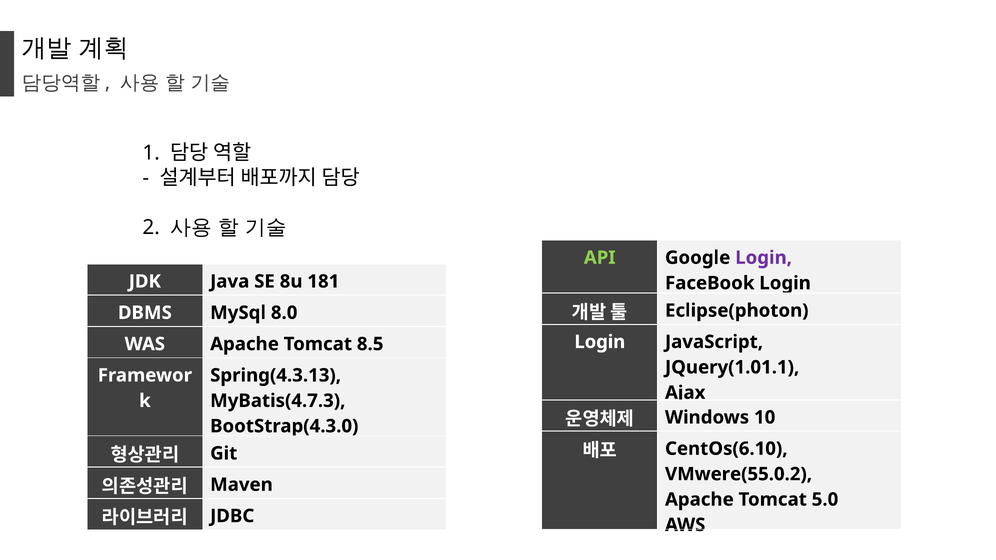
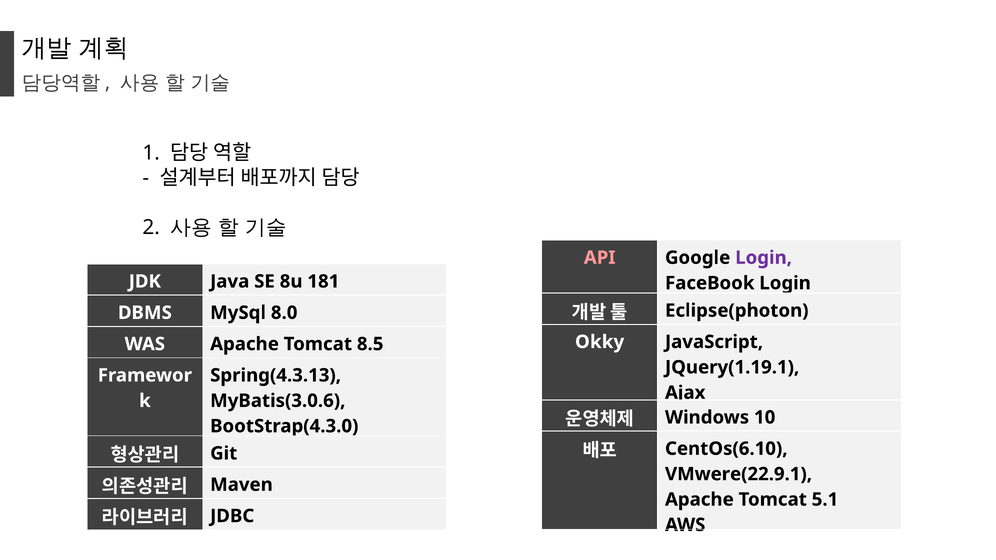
API colour: light green -> pink
Login at (600, 342): Login -> Okky
JQuery(1.01.1: JQuery(1.01.1 -> JQuery(1.19.1
MyBatis(4.7.3: MyBatis(4.7.3 -> MyBatis(3.0.6
VMwere(55.0.2: VMwere(55.0.2 -> VMwere(22.9.1
5.0: 5.0 -> 5.1
